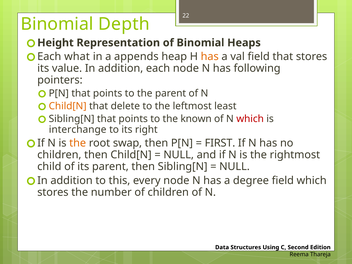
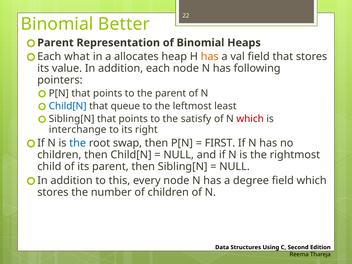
Depth: Depth -> Better
Height at (55, 43): Height -> Parent
appends: appends -> allocates
Child[N at (68, 106) colour: orange -> blue
delete: delete -> queue
known: known -> satisfy
the at (78, 143) colour: orange -> blue
